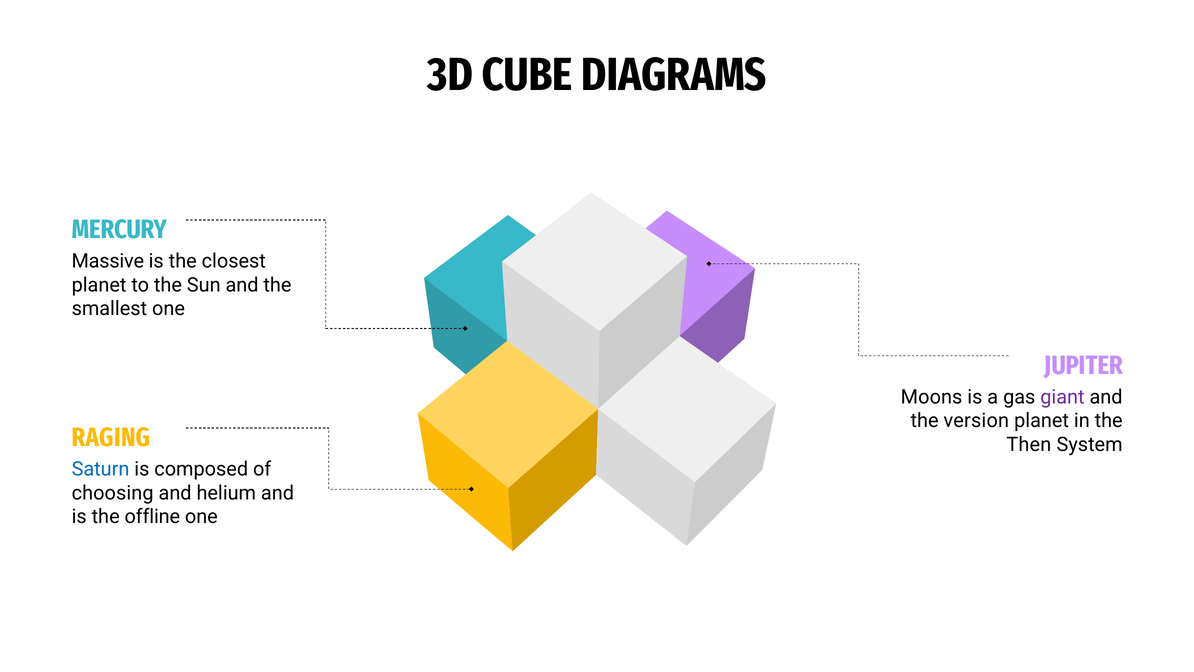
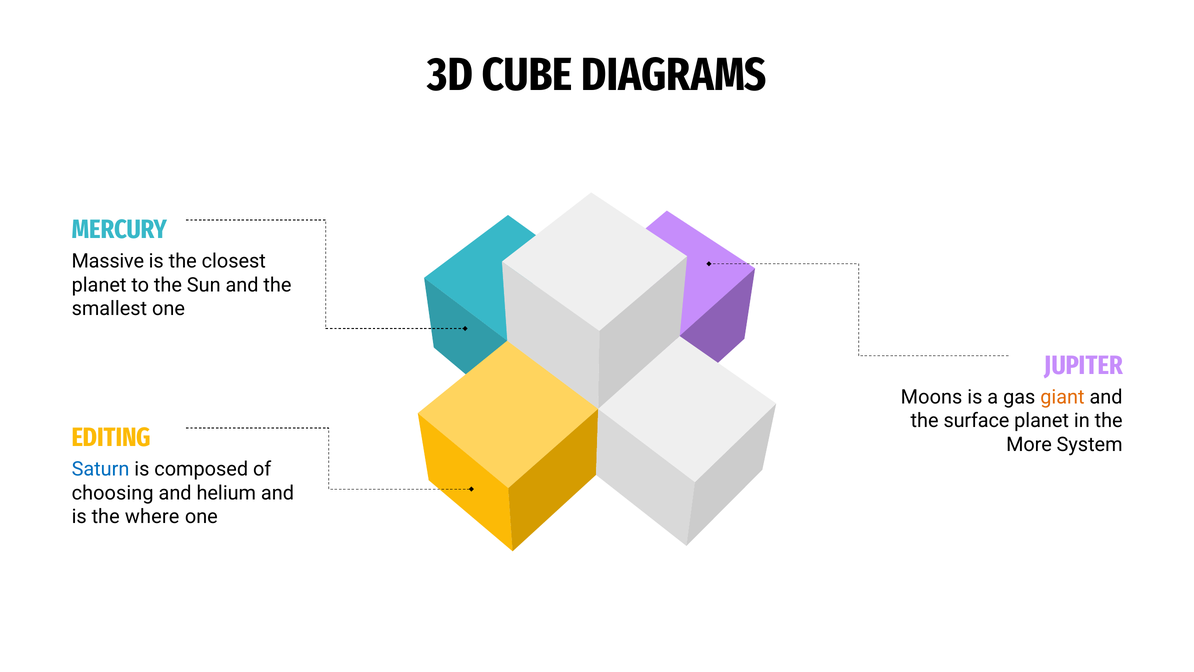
giant colour: purple -> orange
version: version -> surface
RAGING: RAGING -> EDITING
Then: Then -> More
offline: offline -> where
